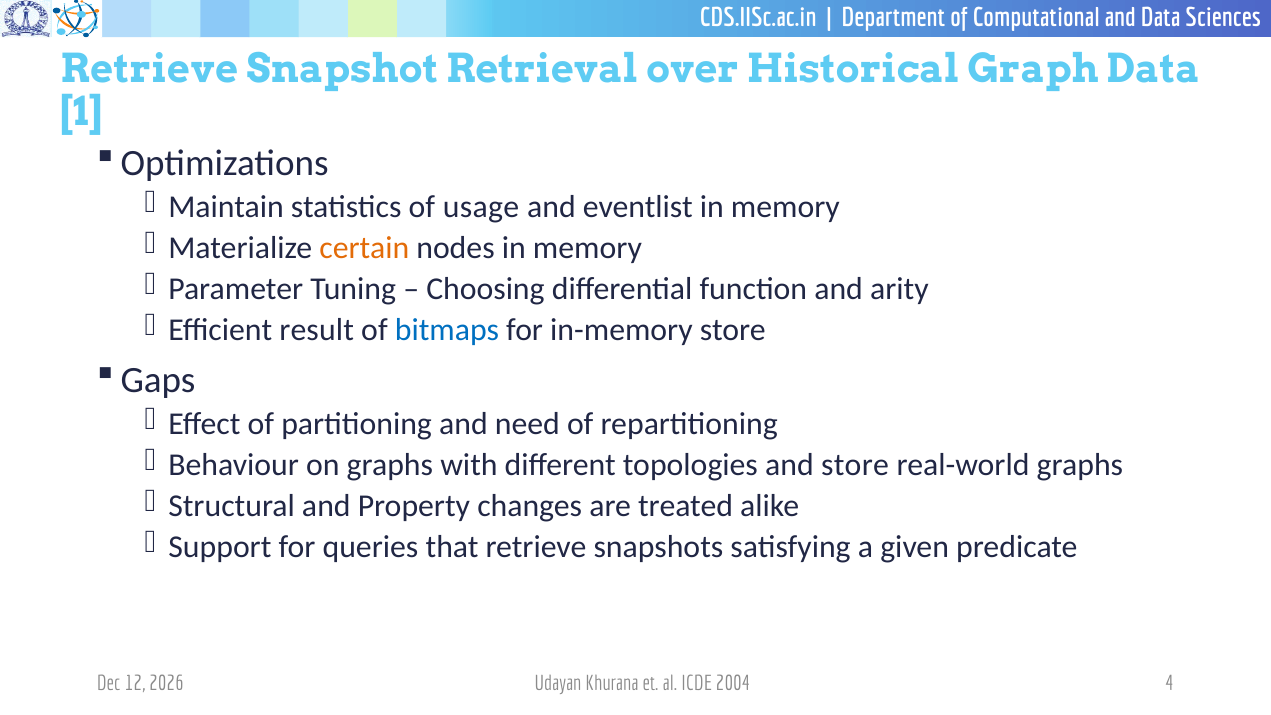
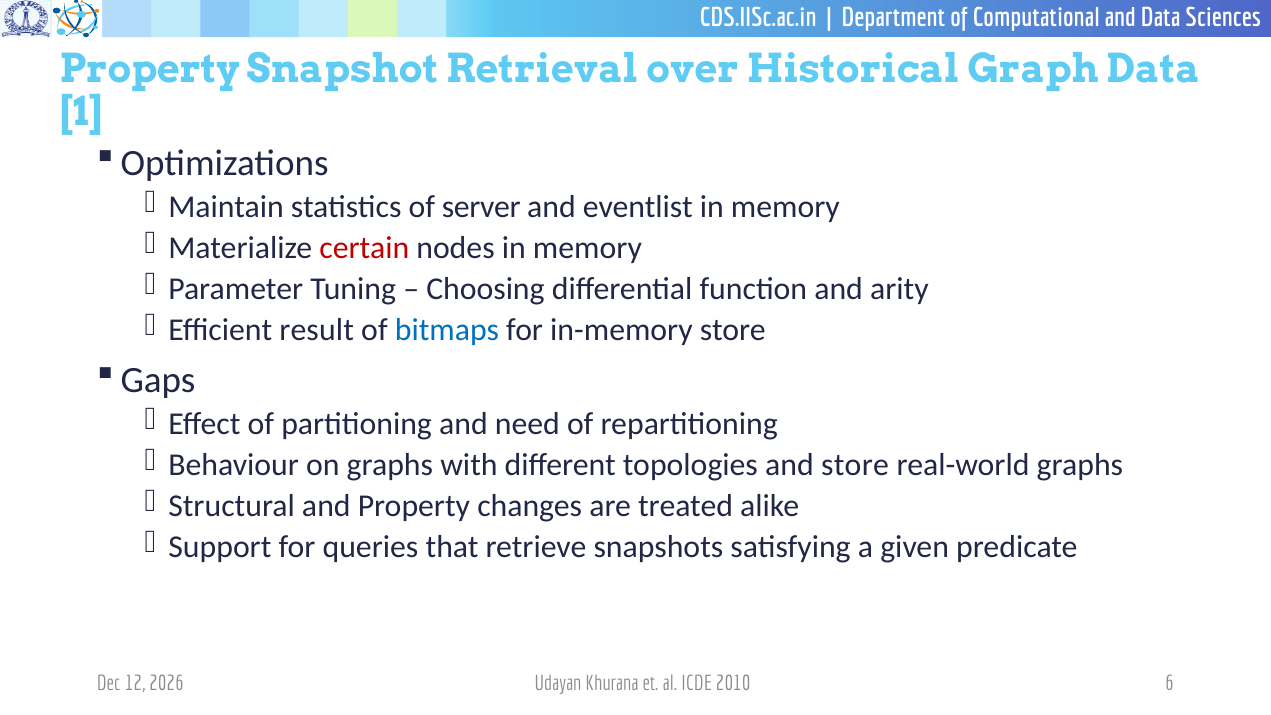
Retrieve at (149, 69): Retrieve -> Property
usage: usage -> server
certain colour: orange -> red
2004: 2004 -> 2010
4: 4 -> 6
